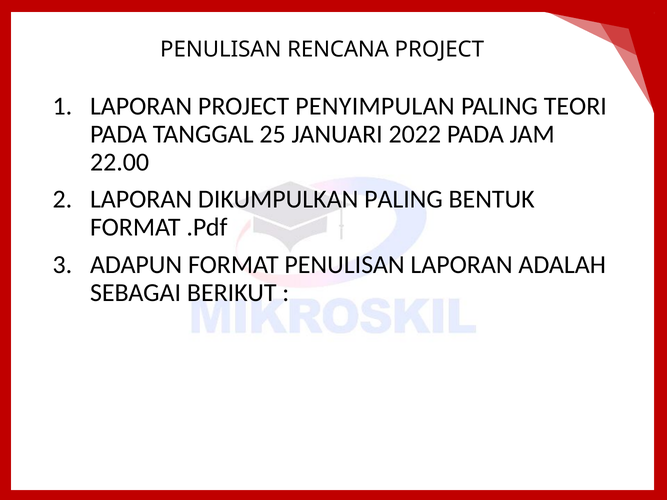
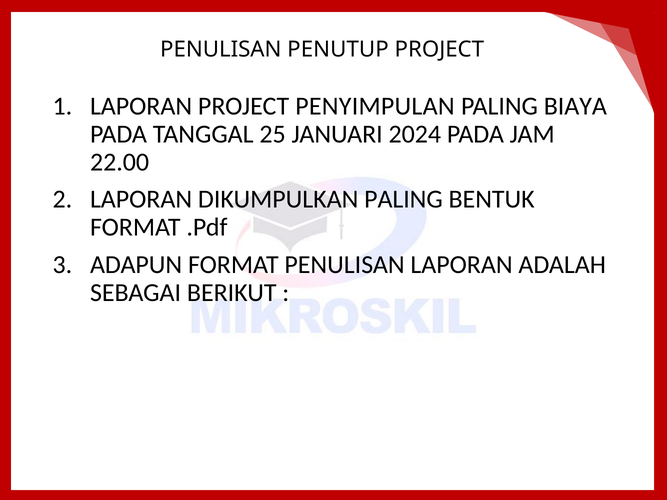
RENCANA: RENCANA -> PENUTUP
TEORI: TEORI -> BIAYA
2022: 2022 -> 2024
